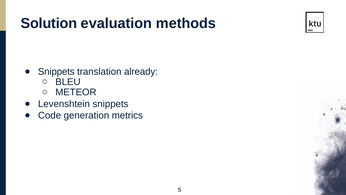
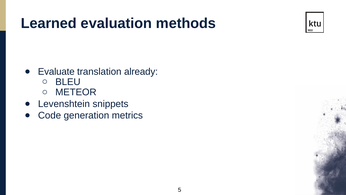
Solution: Solution -> Learned
Snippets at (56, 72): Snippets -> Evaluate
